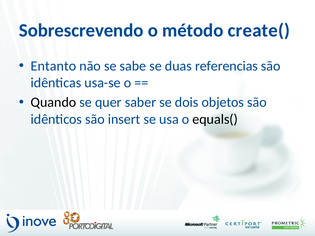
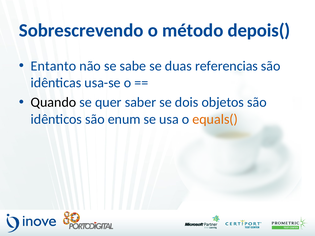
create(: create( -> depois(
insert: insert -> enum
equals( colour: black -> orange
